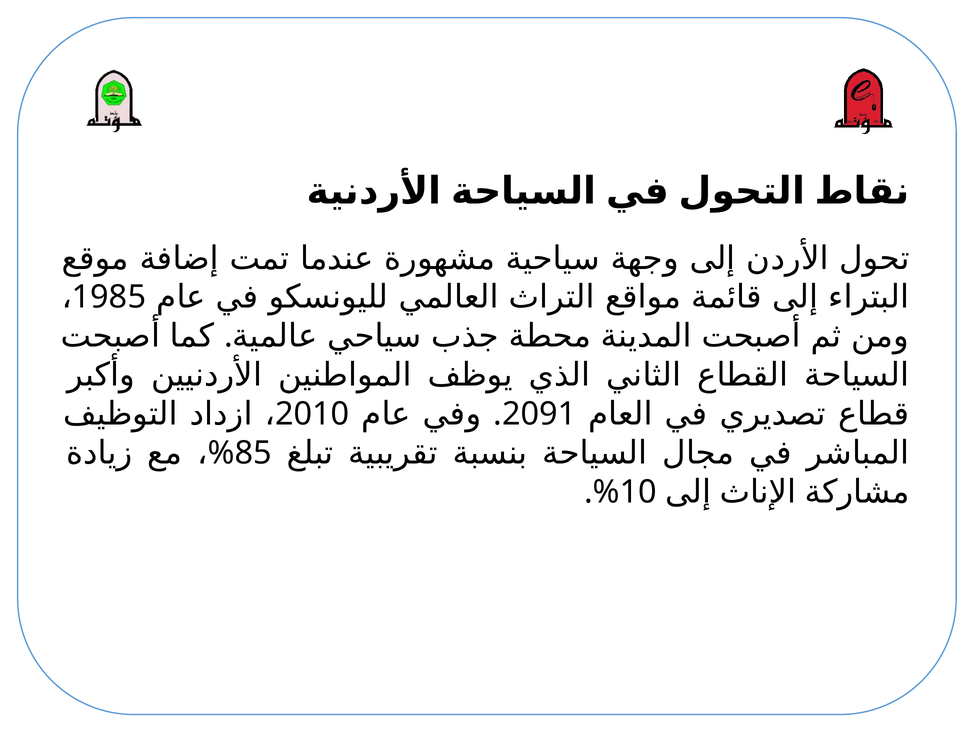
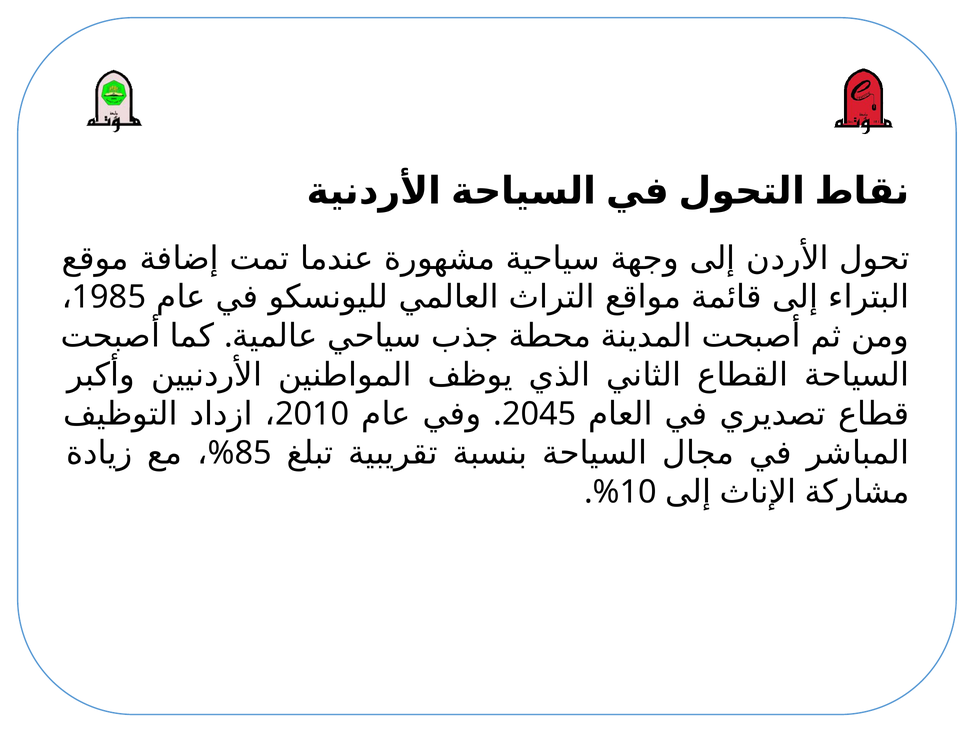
2091: 2091 -> 2045
